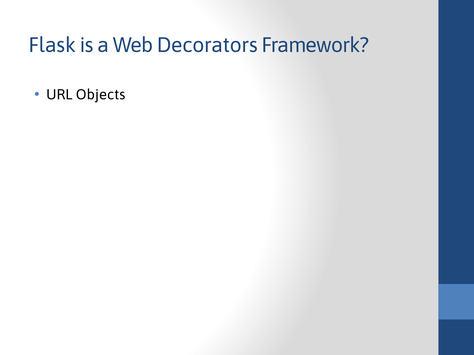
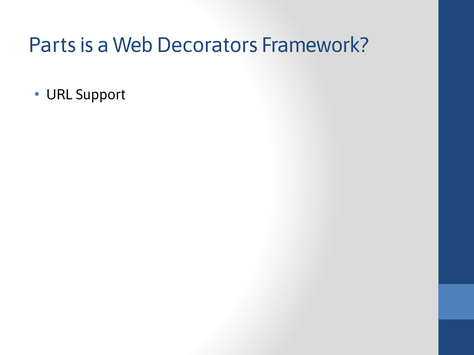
Flask: Flask -> Parts
Objects: Objects -> Support
